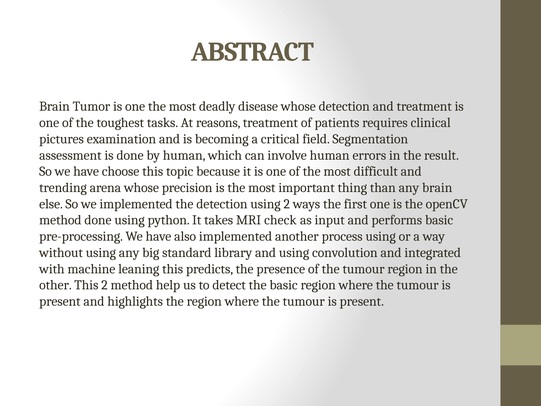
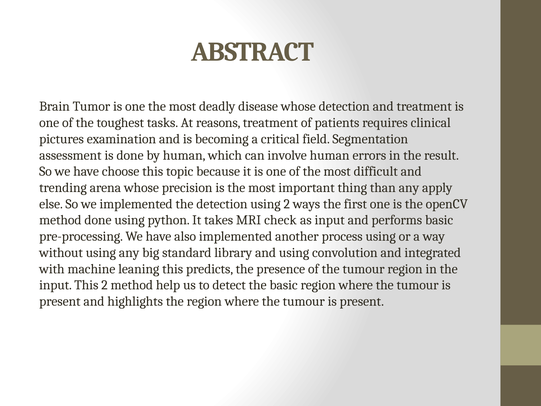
any brain: brain -> apply
other at (55, 285): other -> input
